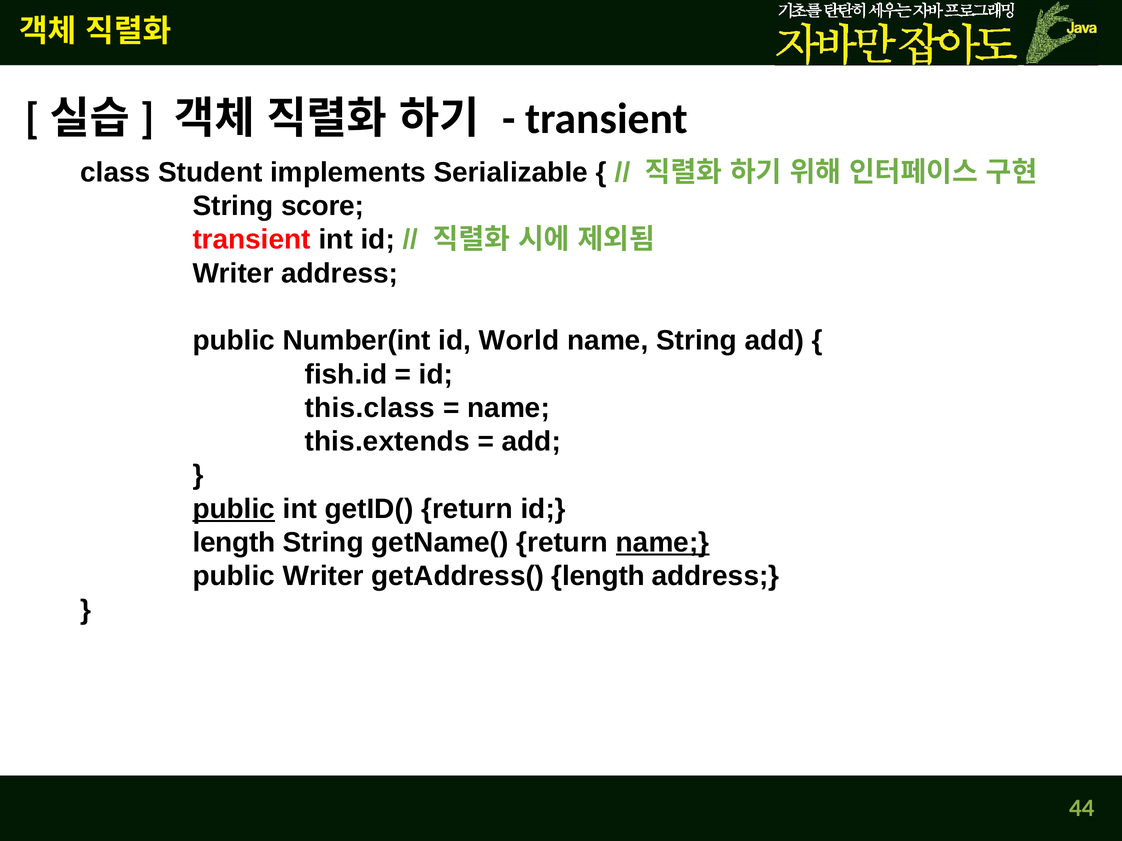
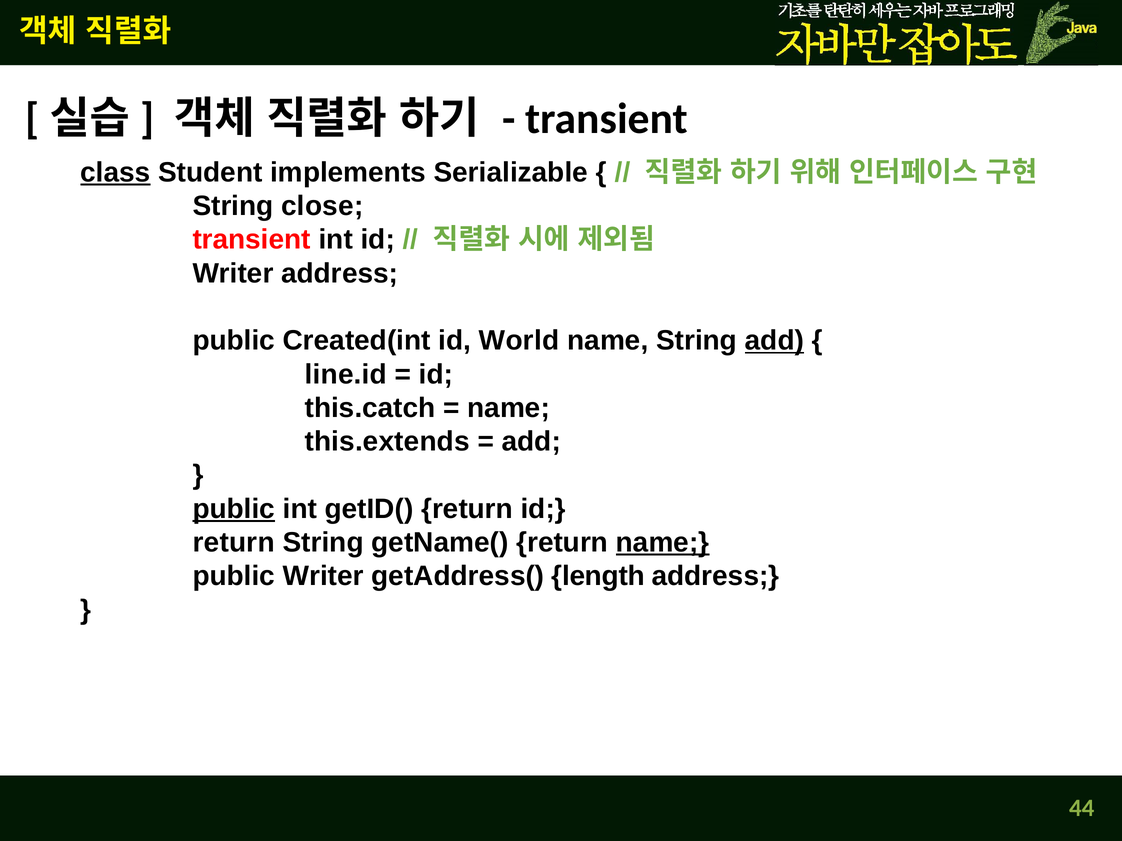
class underline: none -> present
score: score -> close
Number(int: Number(int -> Created(int
add at (774, 341) underline: none -> present
fish.id: fish.id -> line.id
this.class: this.class -> this.catch
length at (234, 543): length -> return
